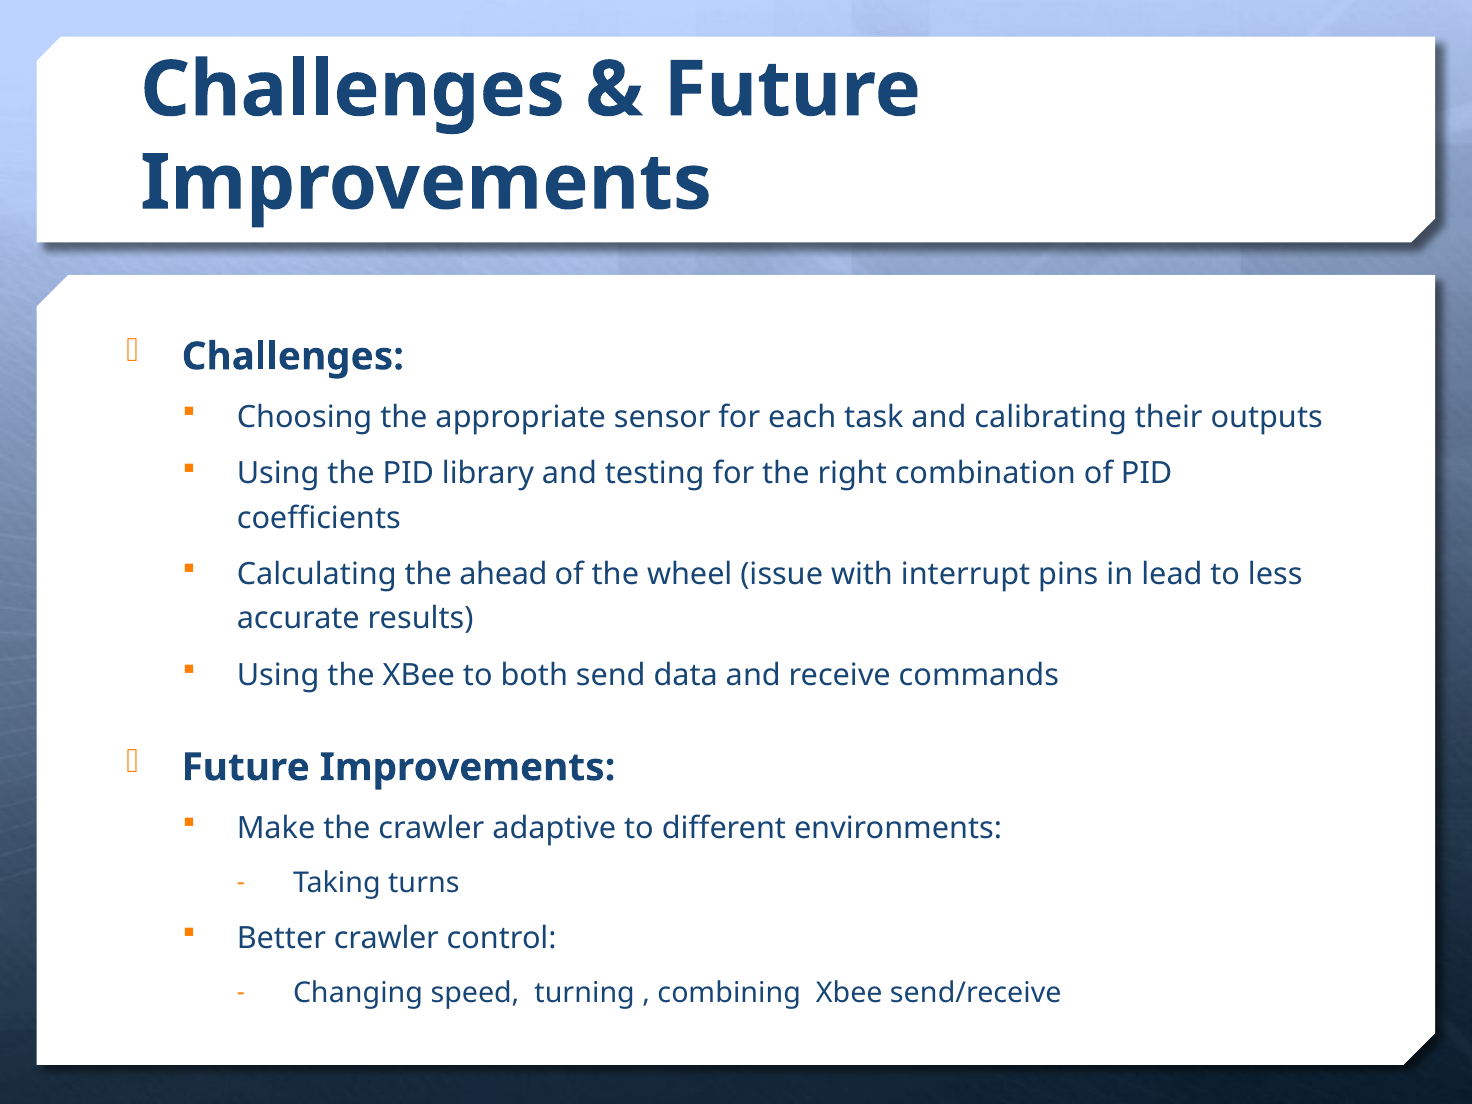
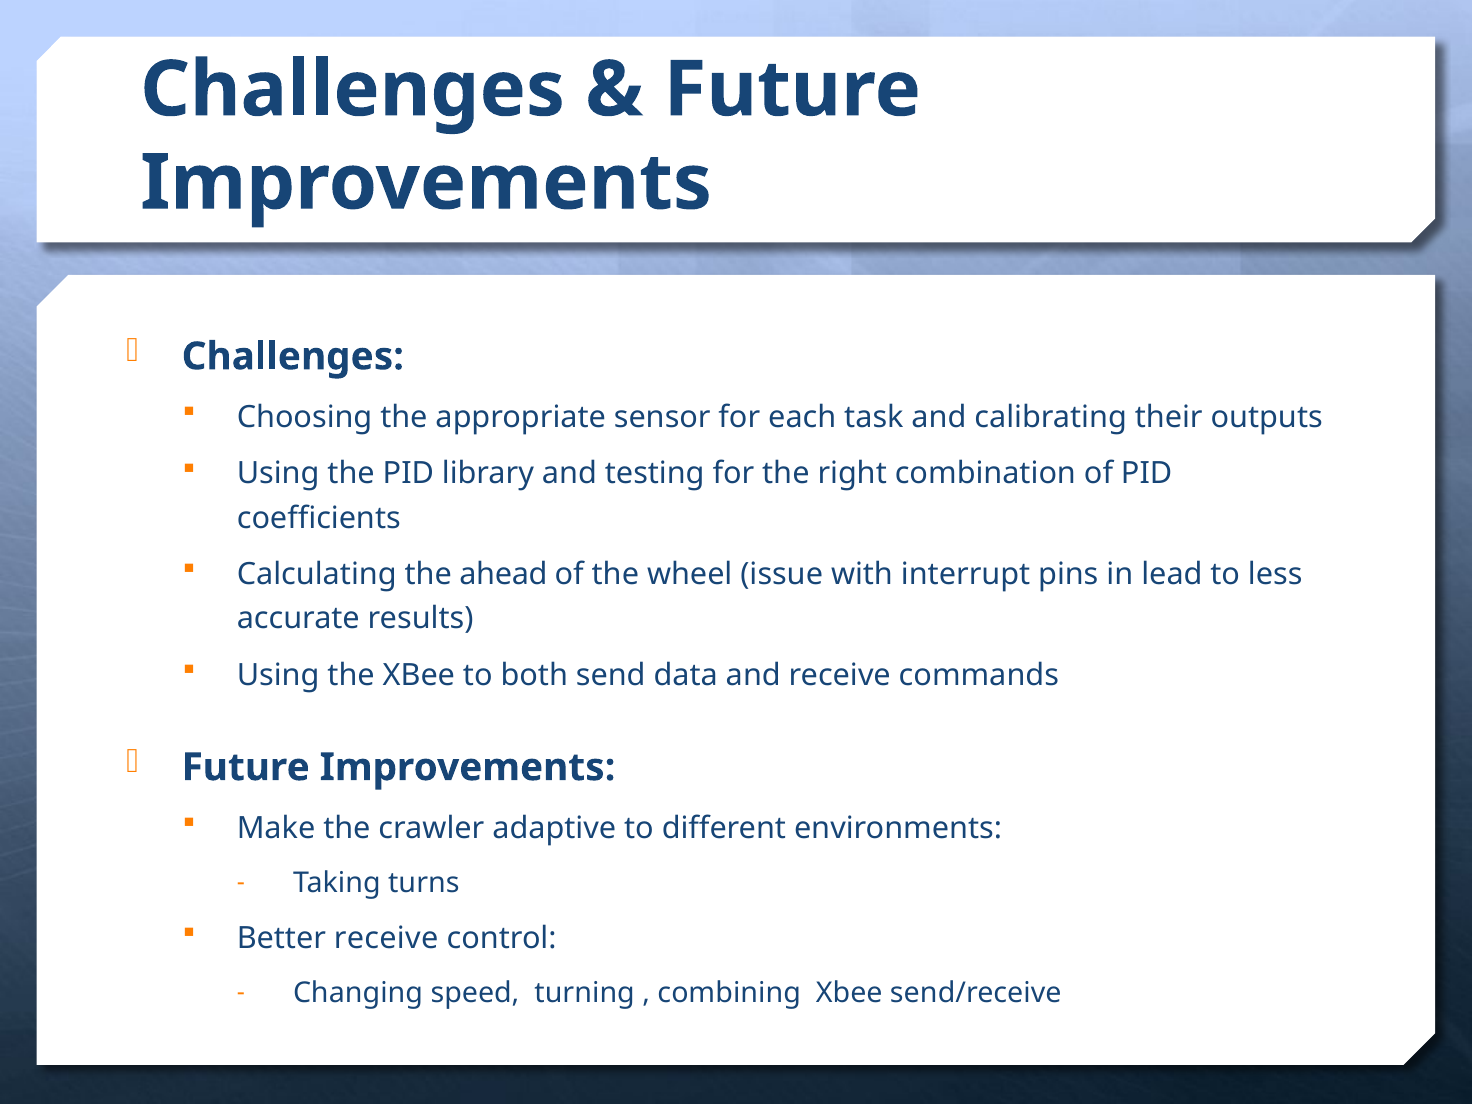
Better crawler: crawler -> receive
